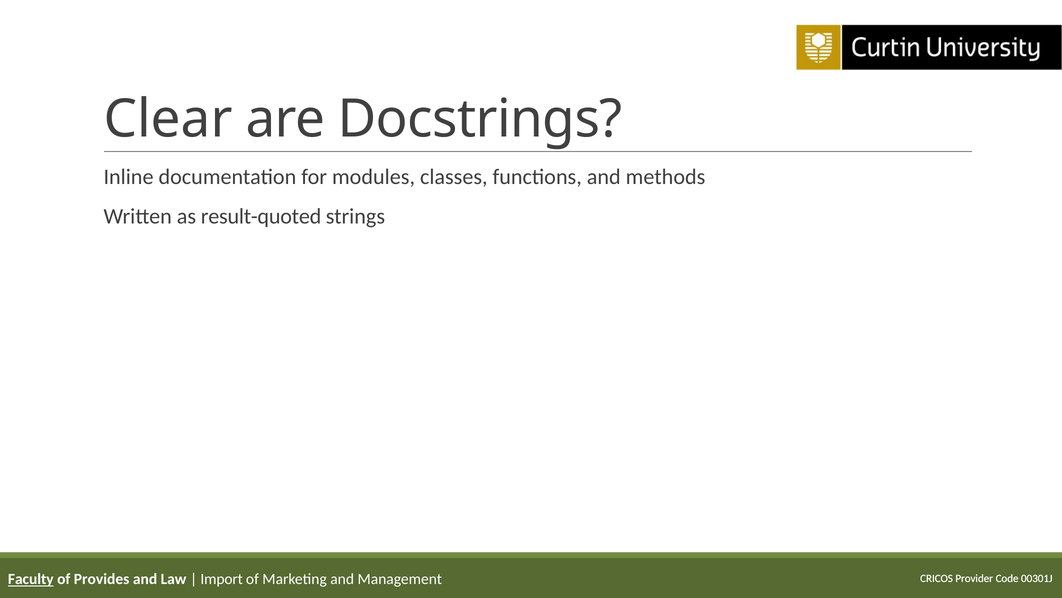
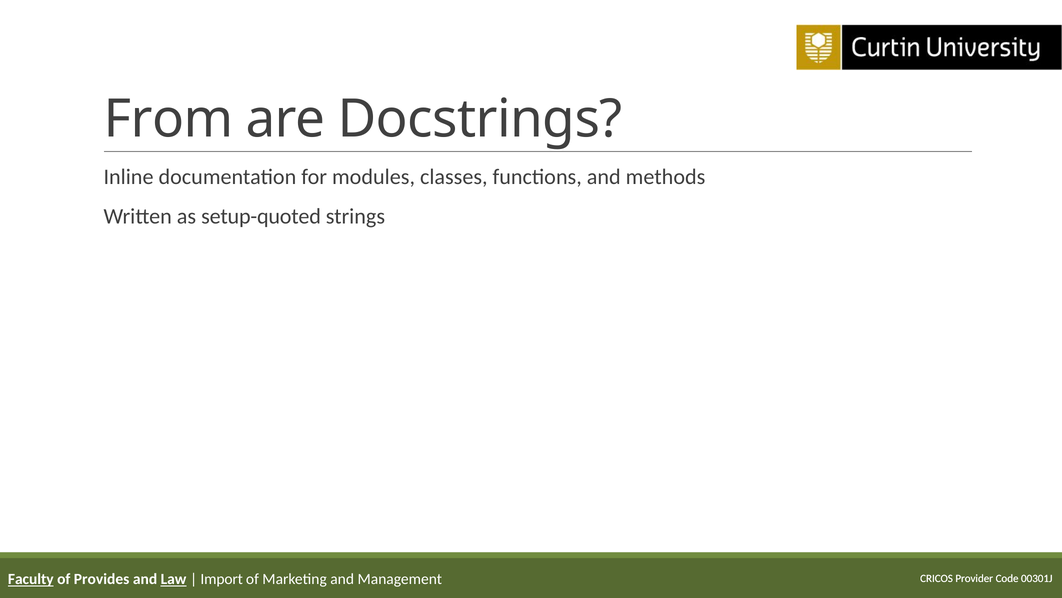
Clear: Clear -> From
result-quoted: result-quoted -> setup-quoted
Law underline: none -> present
